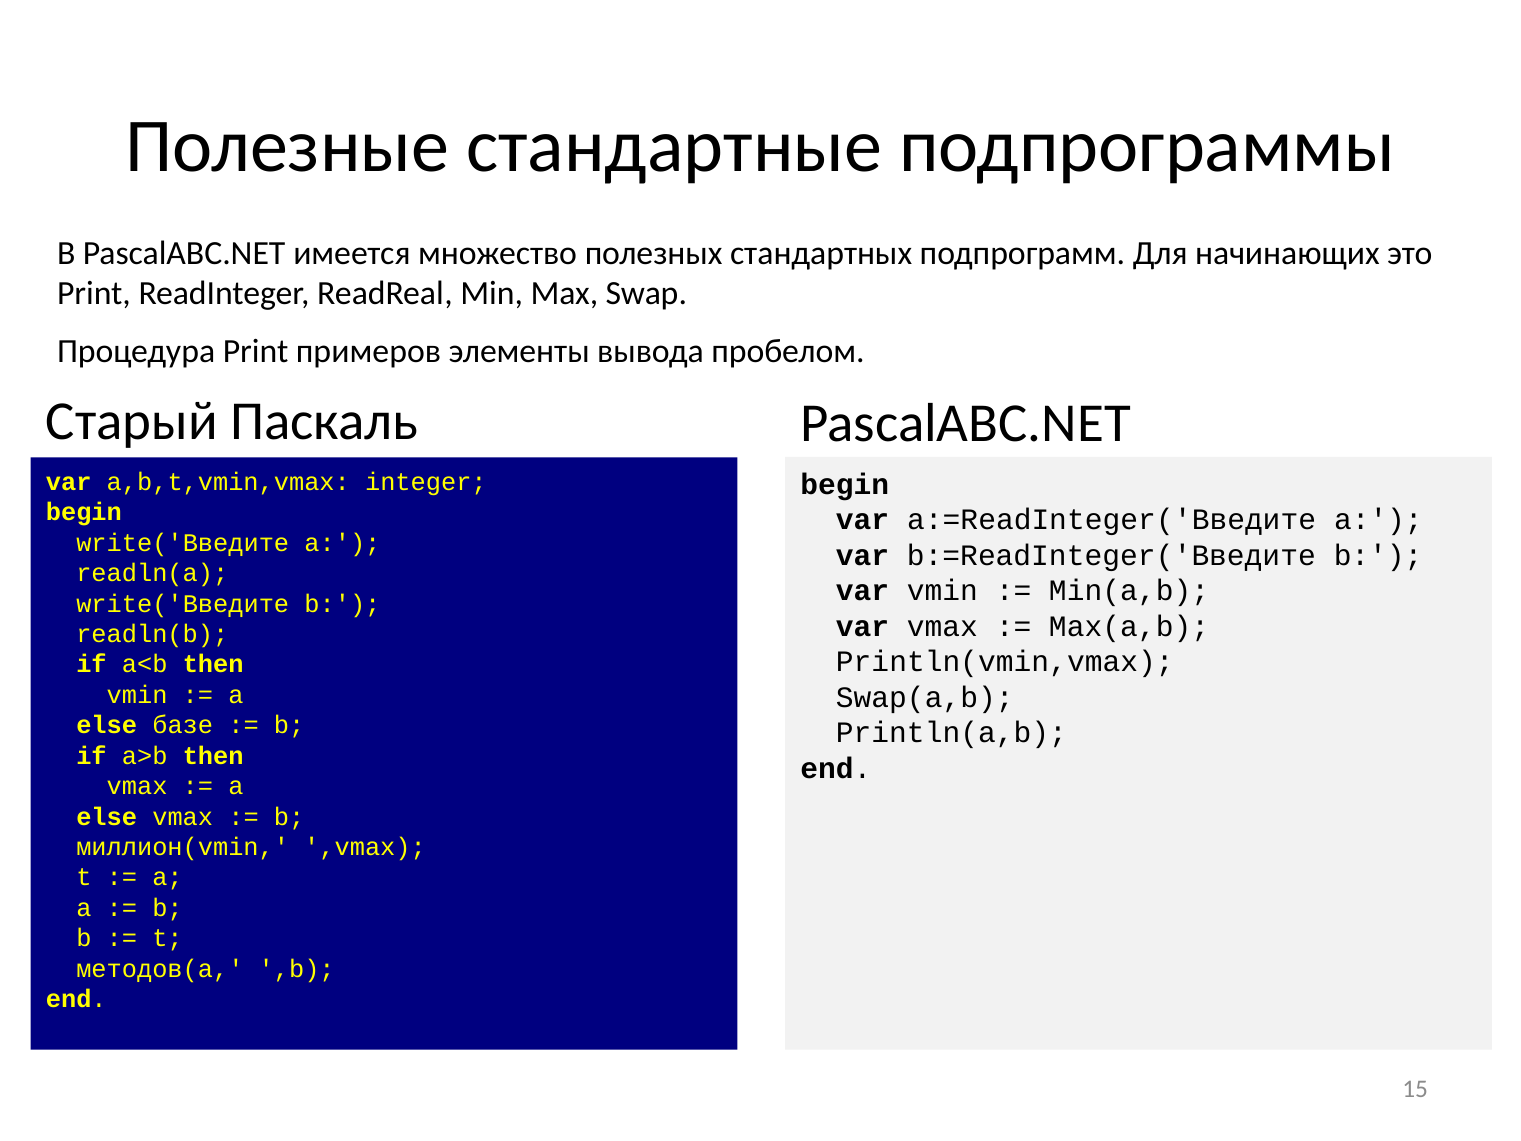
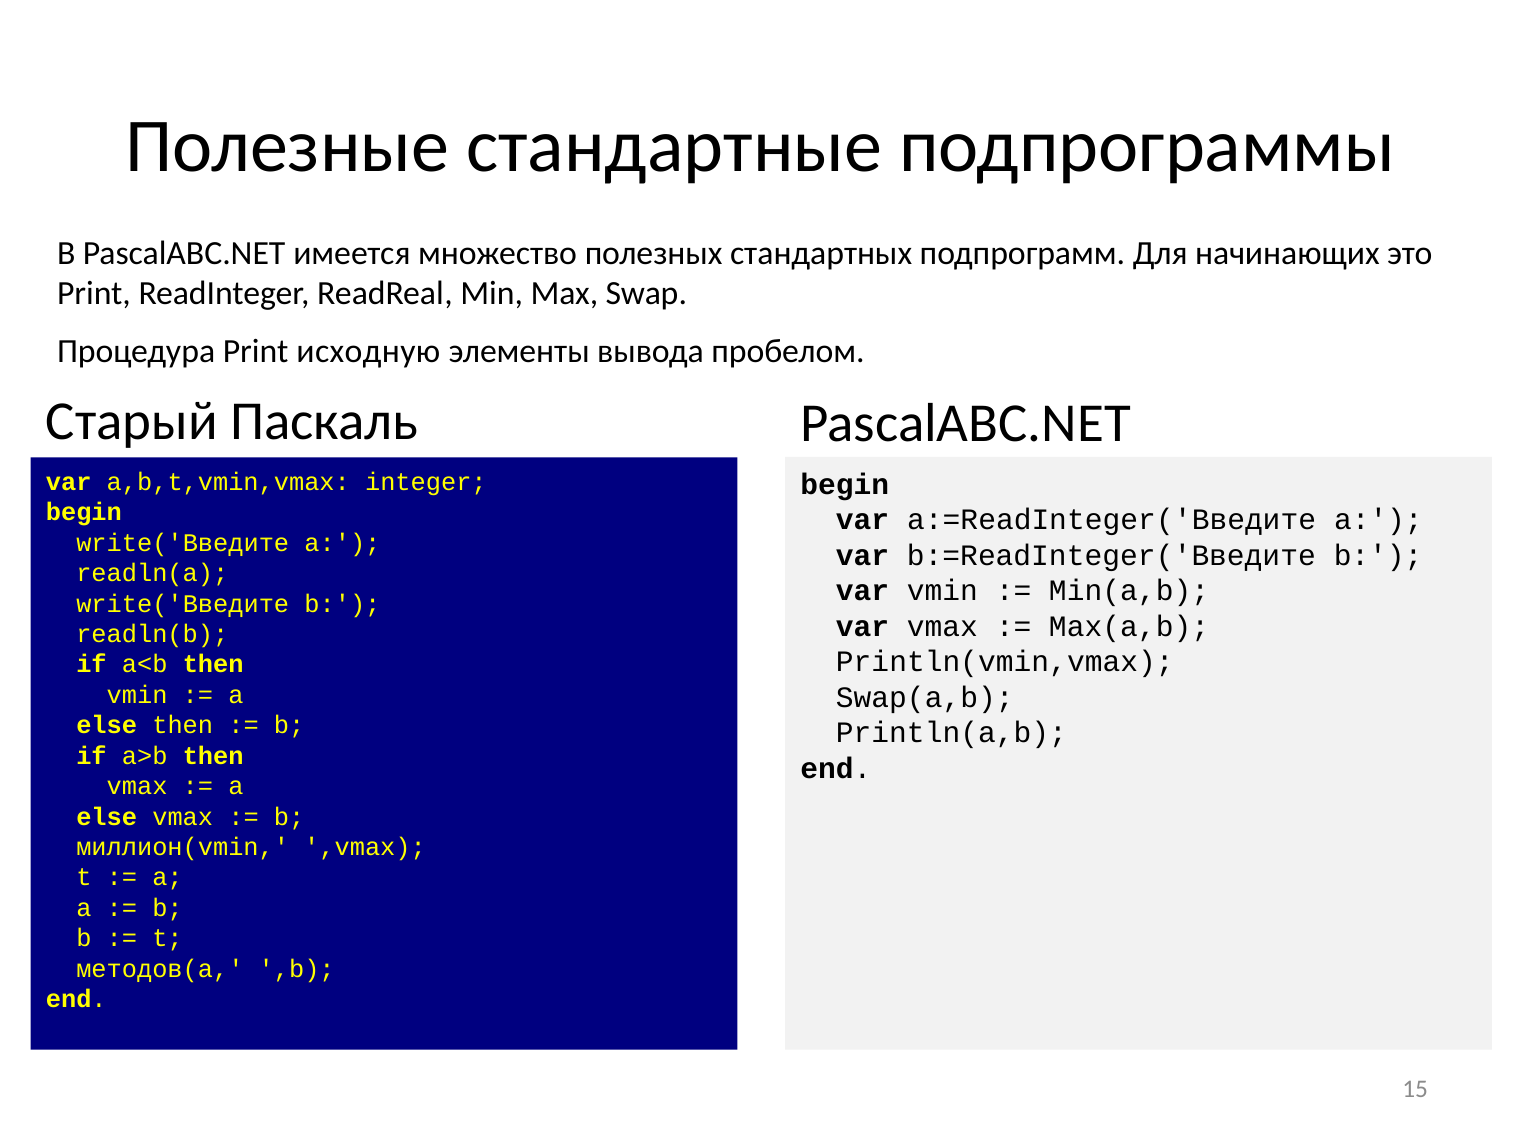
примеров: примеров -> исходную
else базе: базе -> then
